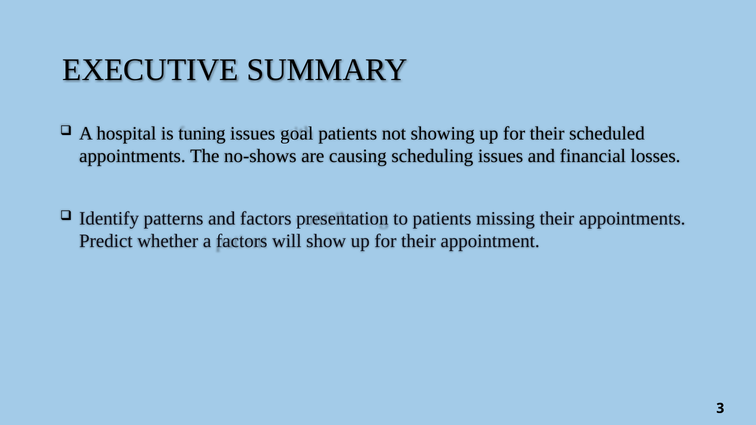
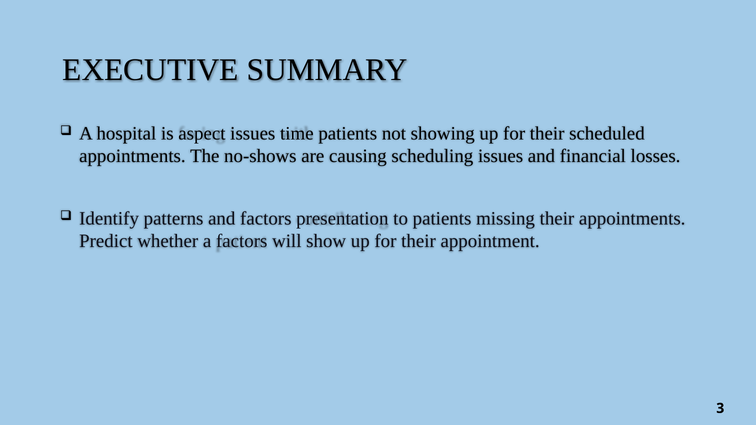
tuning: tuning -> aspect
goal: goal -> time
